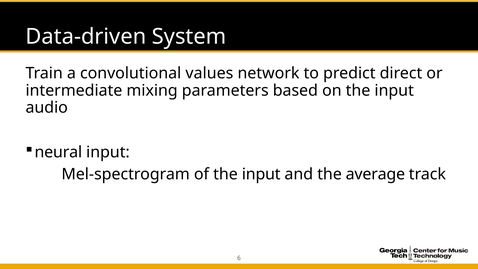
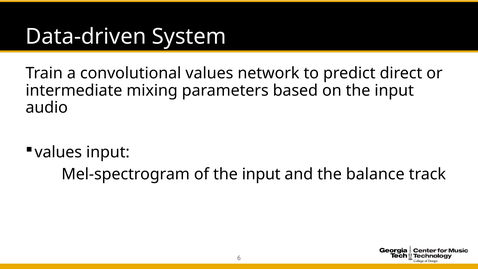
neural at (58, 152): neural -> values
average: average -> balance
